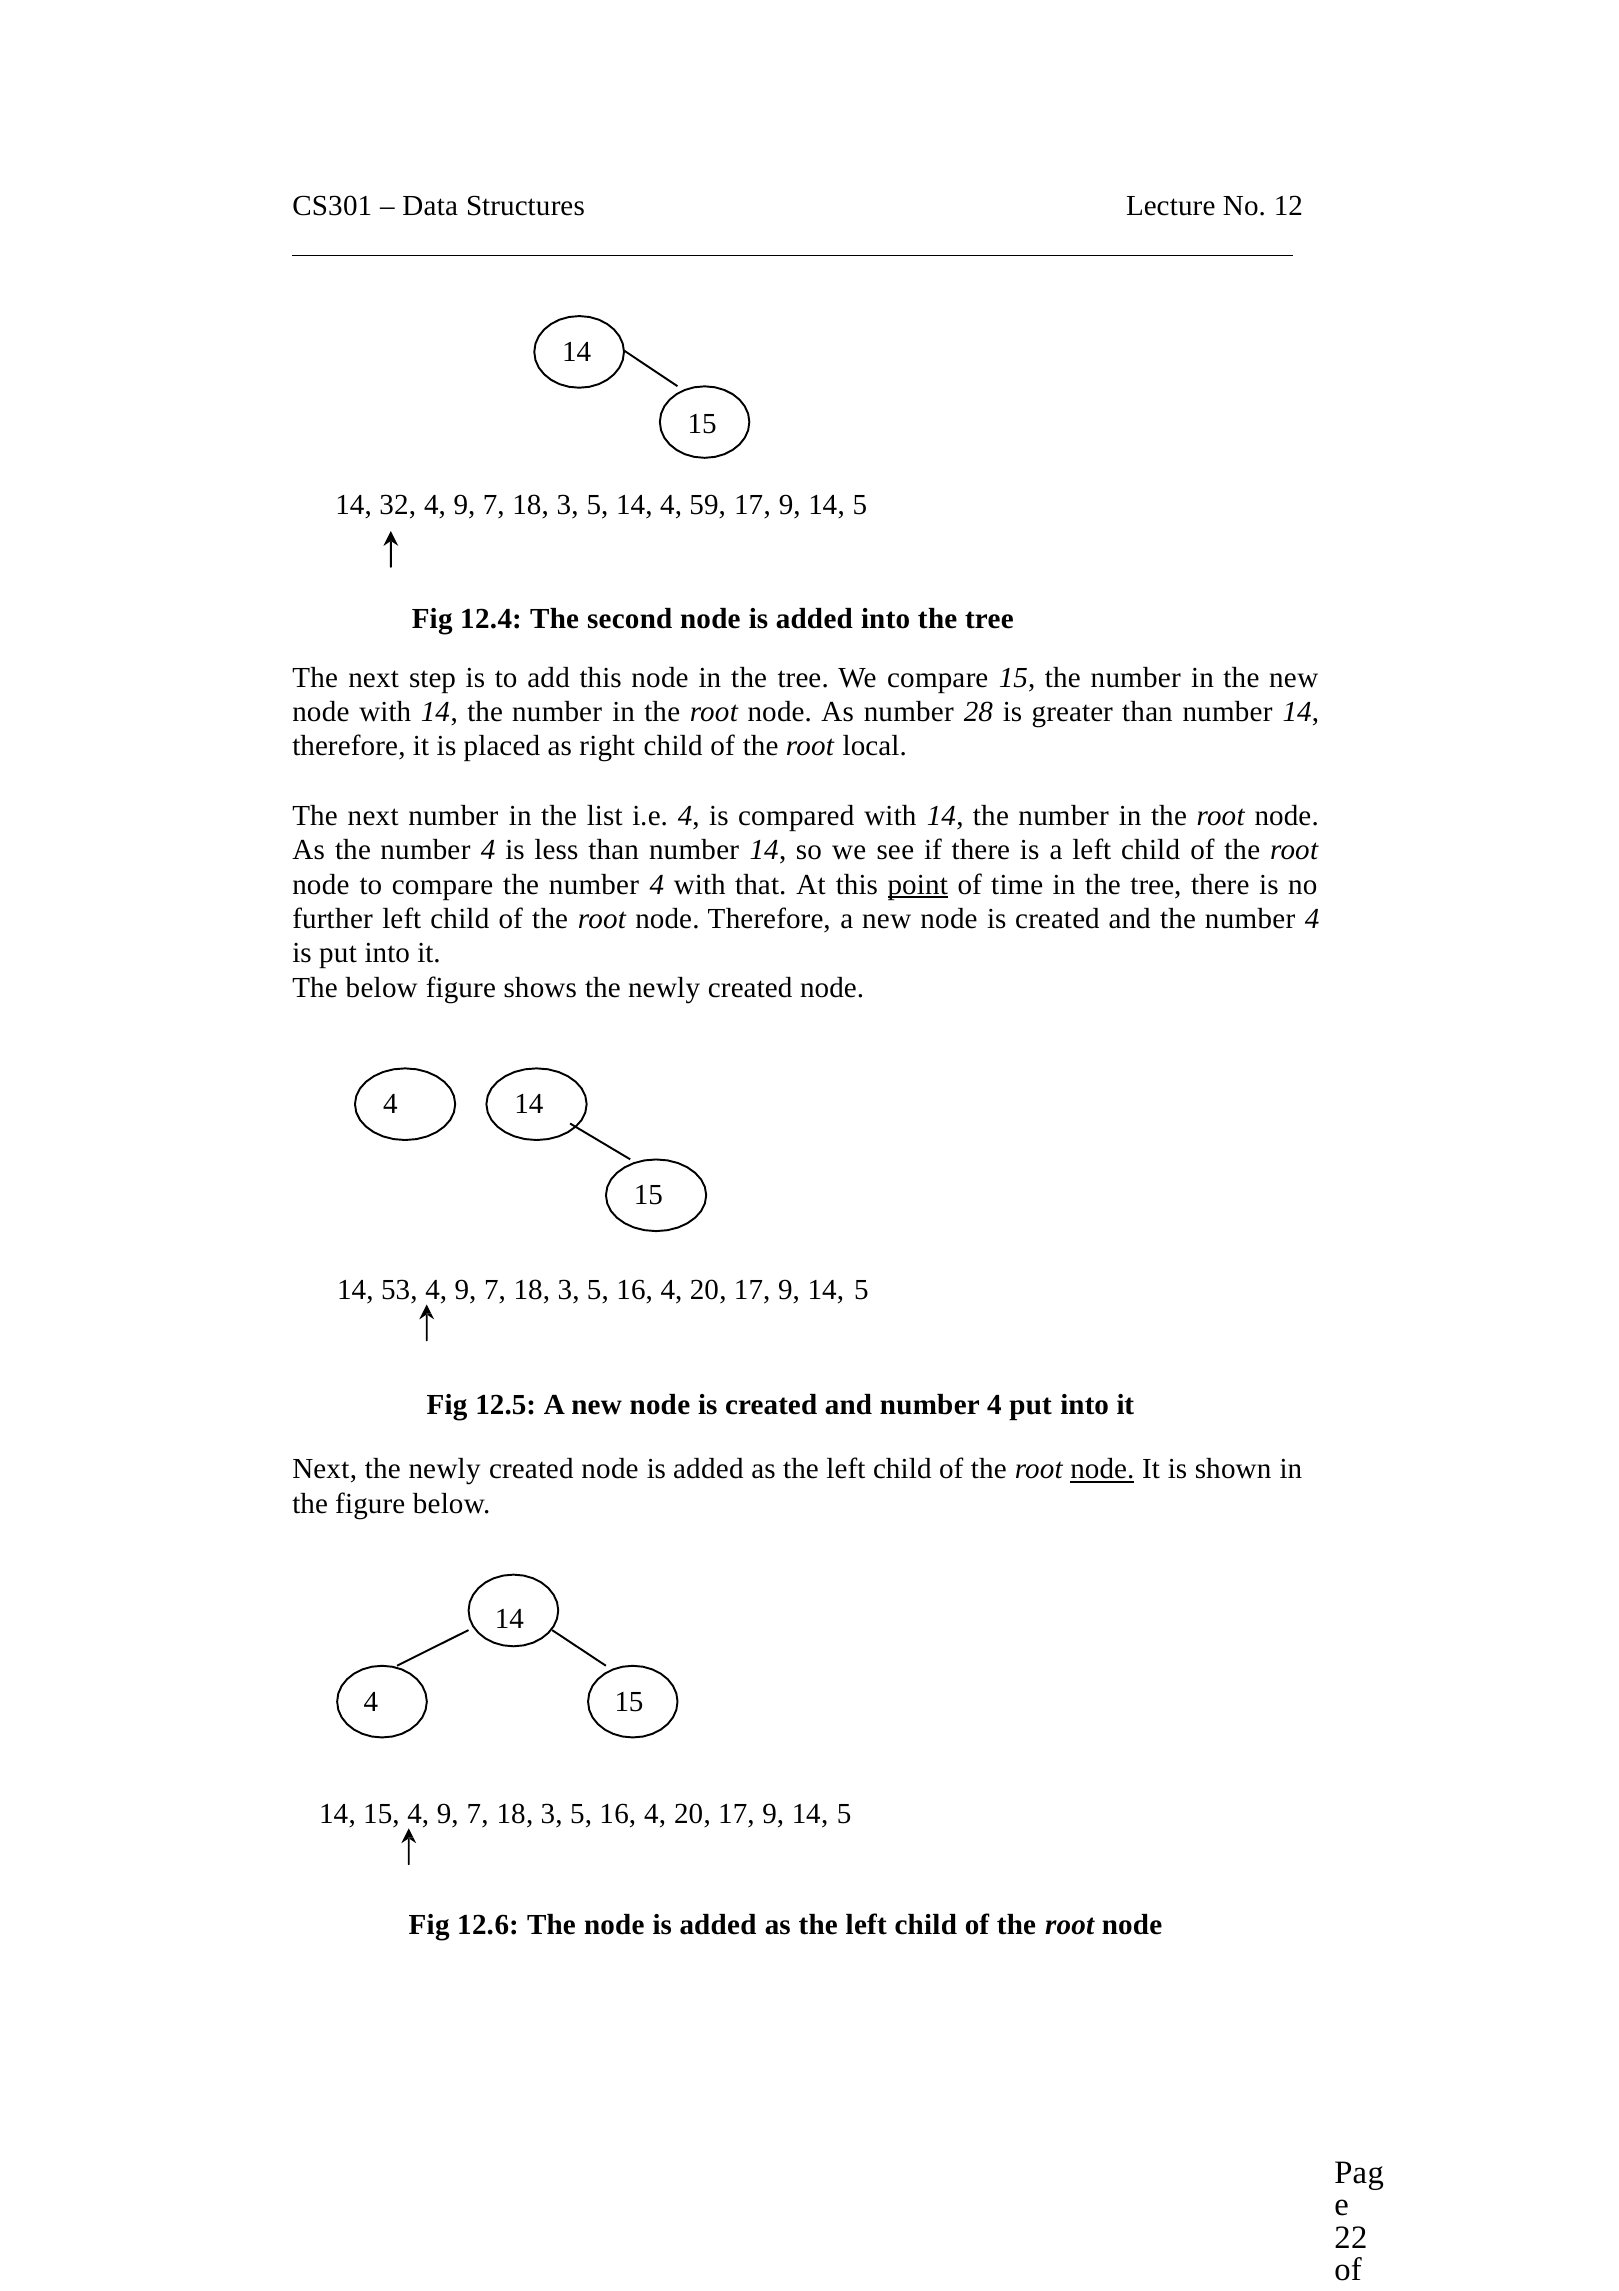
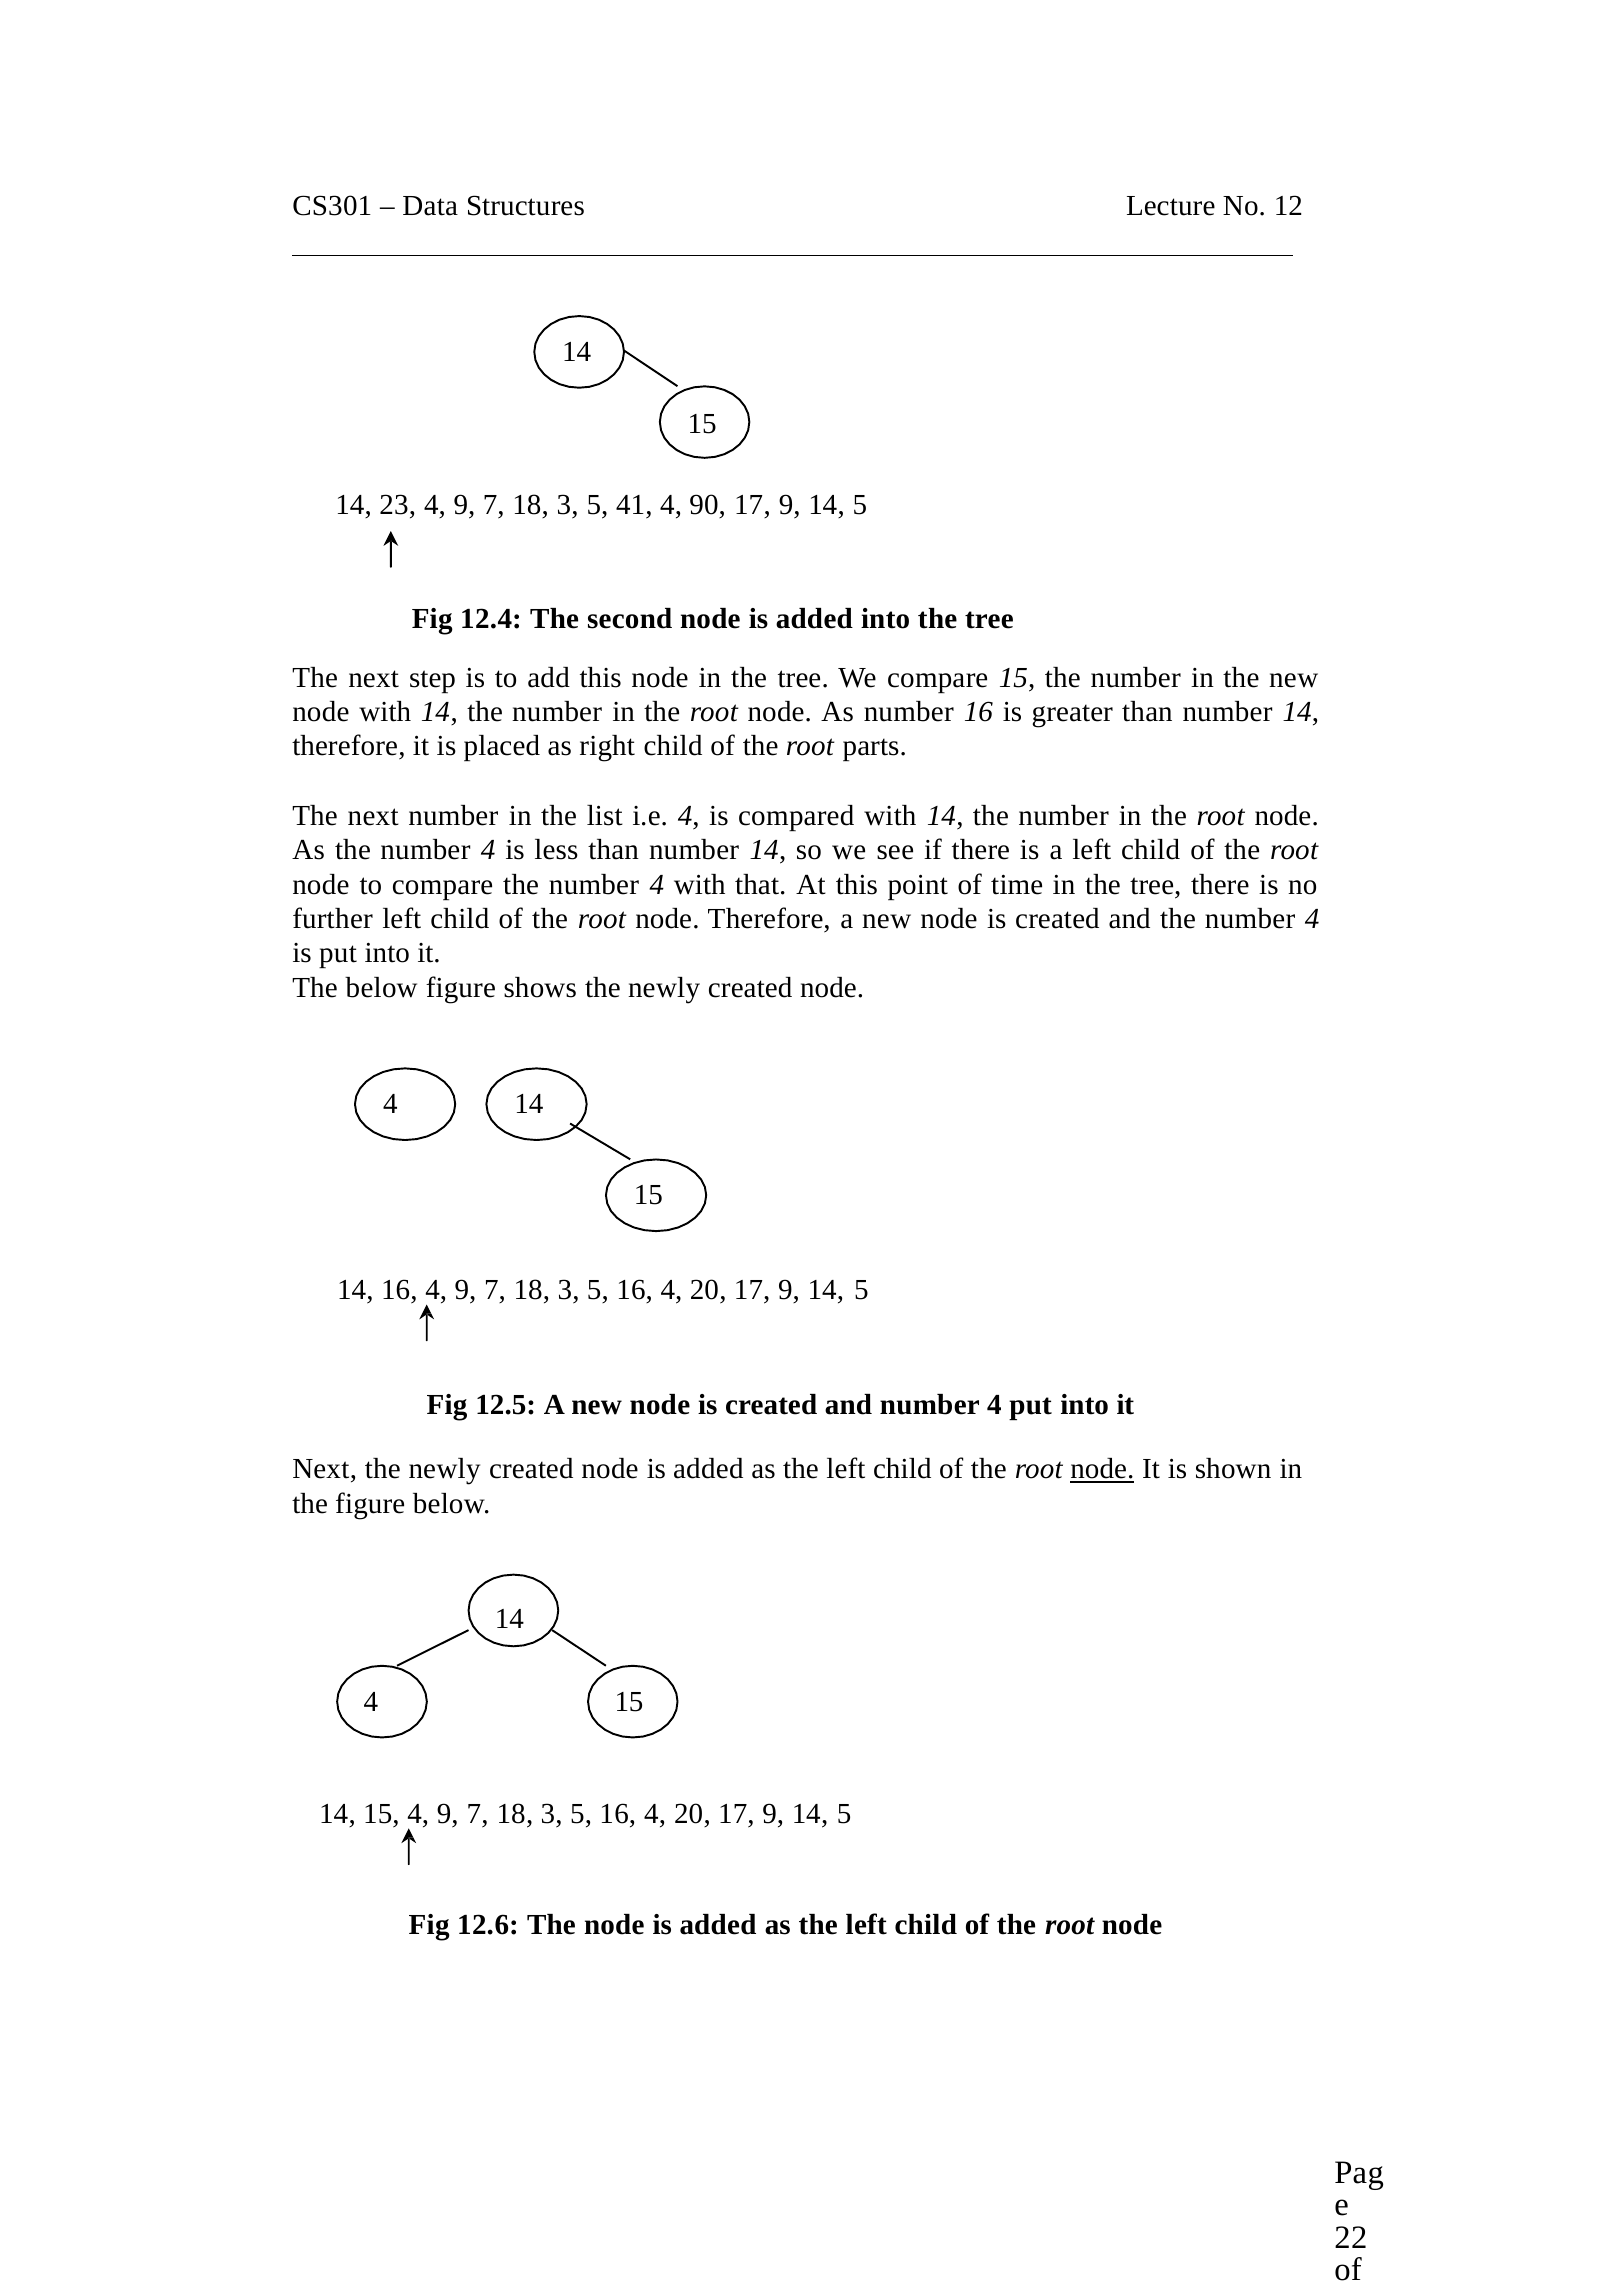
32: 32 -> 23
5 14: 14 -> 41
59: 59 -> 90
number 28: 28 -> 16
local: local -> parts
point underline: present -> none
14 53: 53 -> 16
